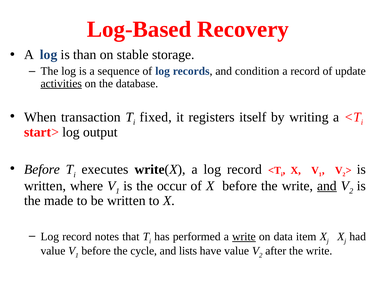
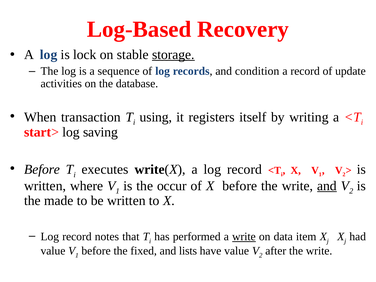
than: than -> lock
storage underline: none -> present
activities underline: present -> none
fixed: fixed -> using
output: output -> saving
cycle: cycle -> fixed
